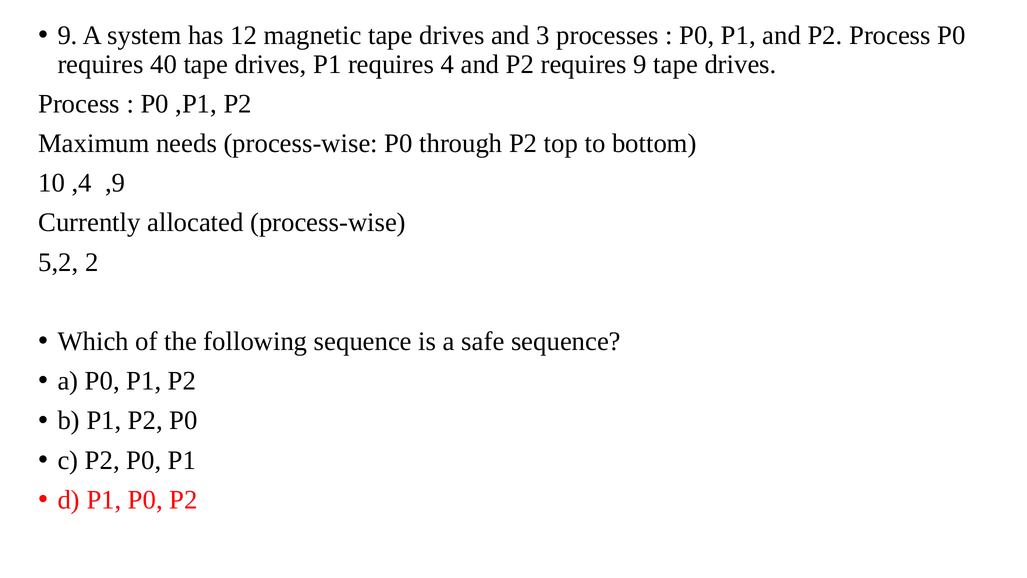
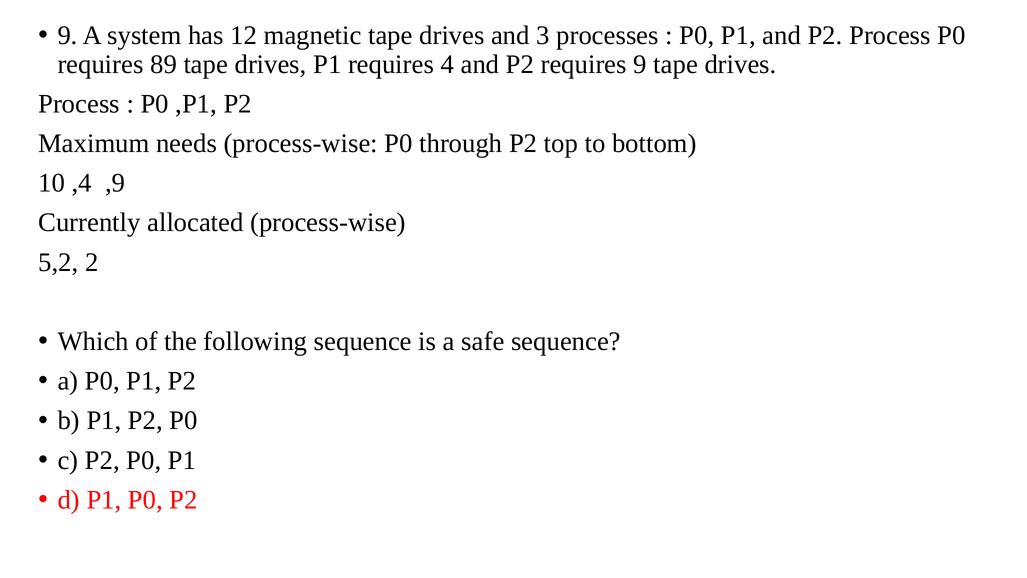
40: 40 -> 89
